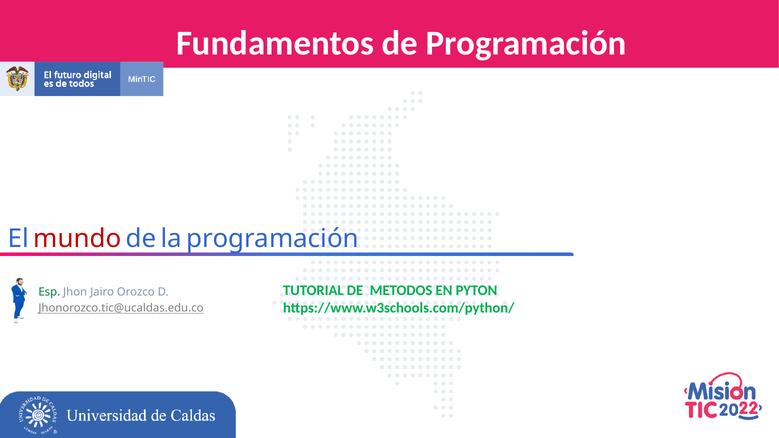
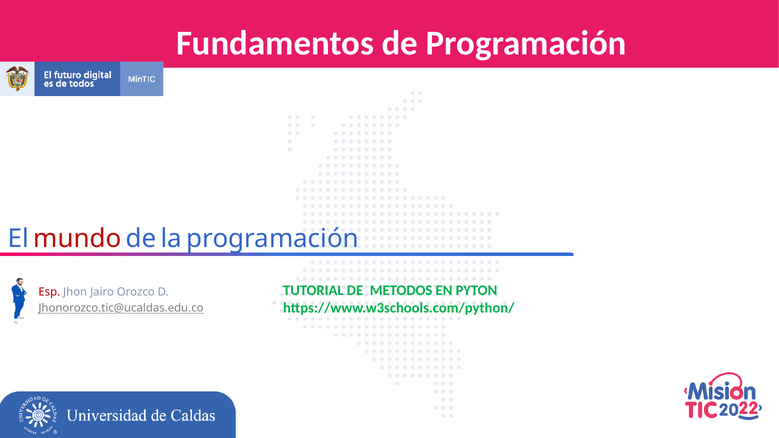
Esp colour: green -> red
